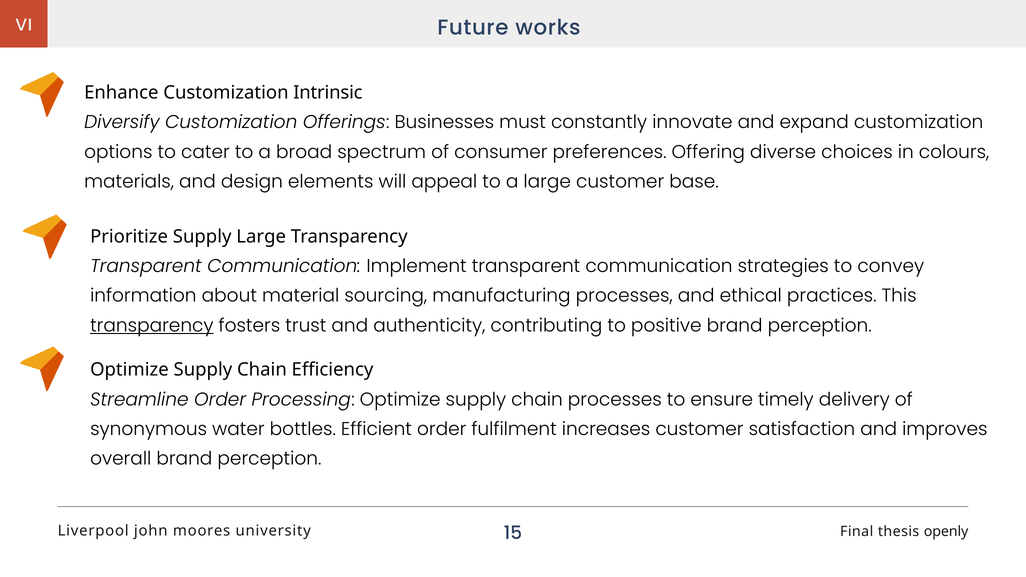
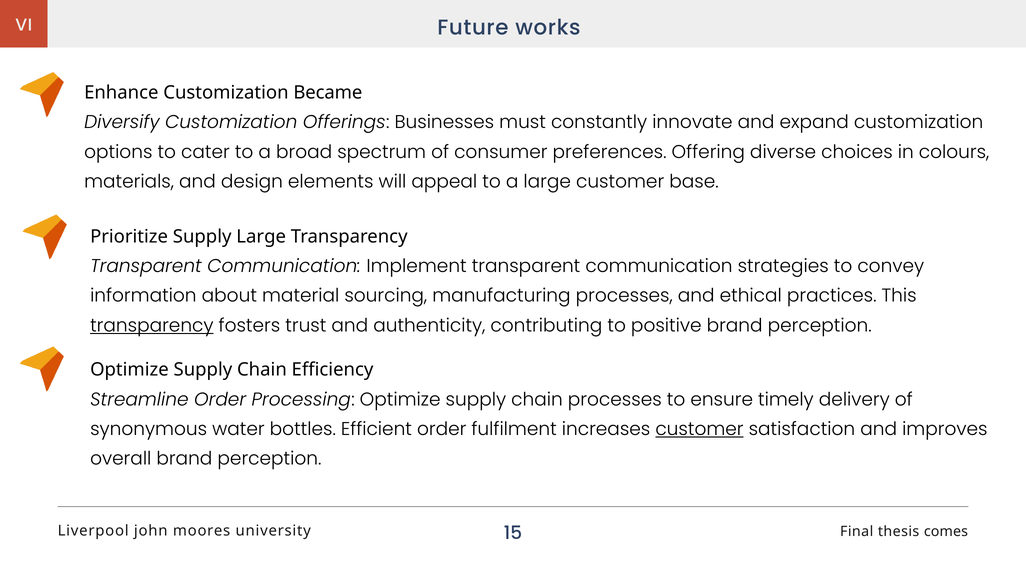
Intrinsic: Intrinsic -> Became
customer at (699, 429) underline: none -> present
openly: openly -> comes
